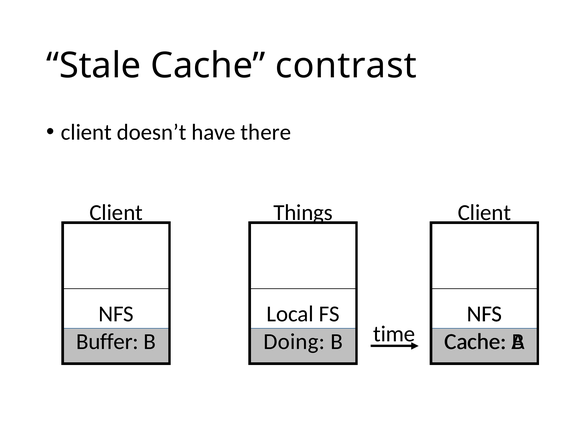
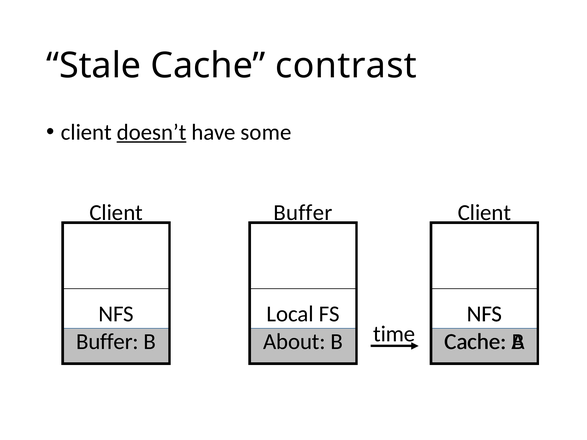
doesn’t underline: none -> present
there: there -> some
Things at (303, 213): Things -> Buffer
Doing: Doing -> About
